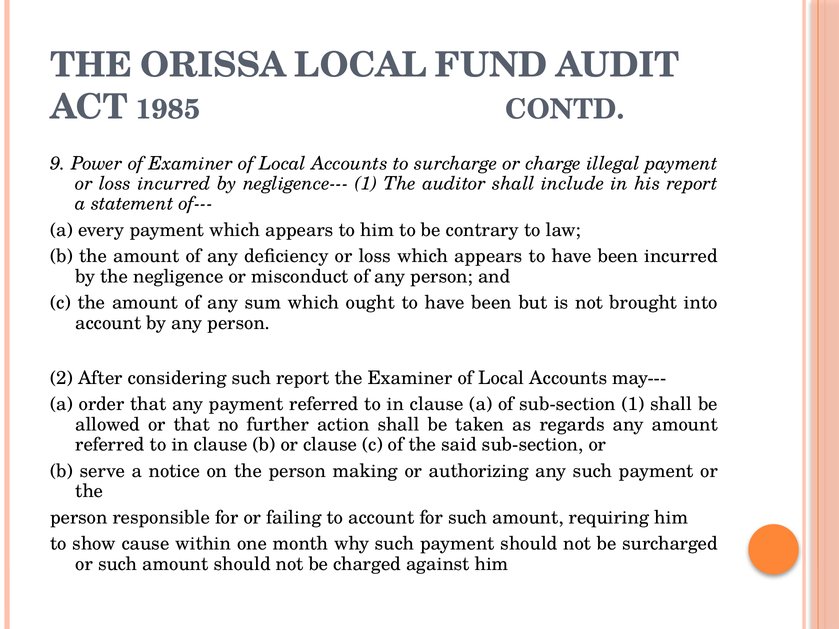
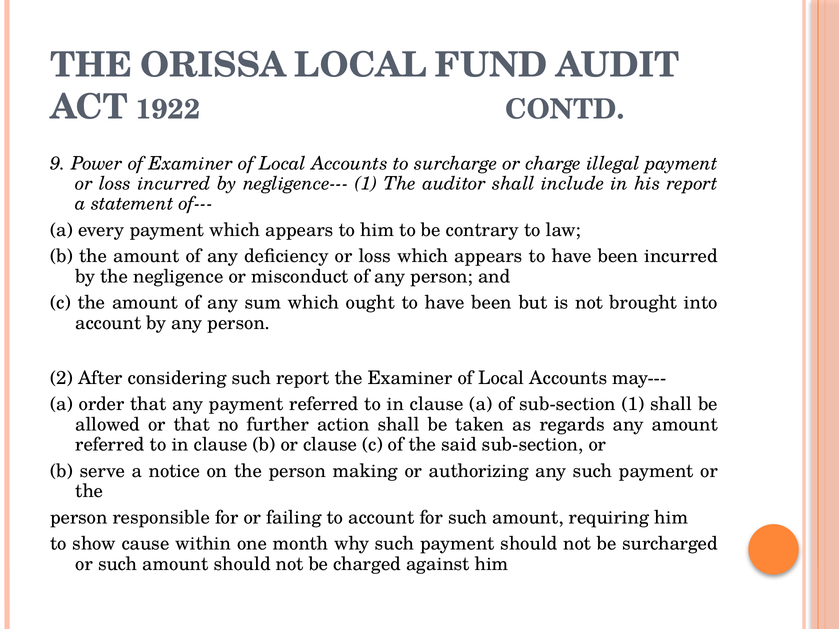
1985: 1985 -> 1922
